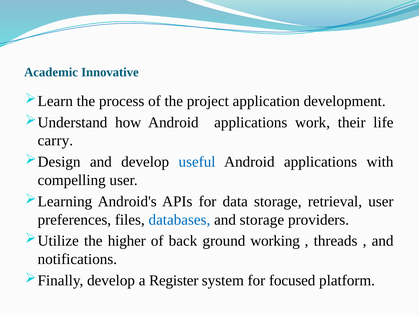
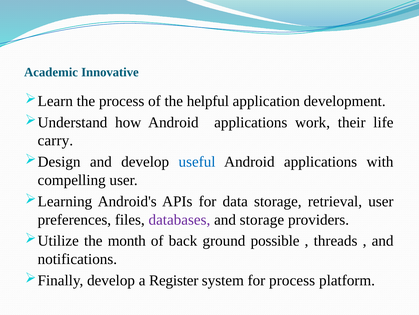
project: project -> helpful
databases colour: blue -> purple
higher: higher -> month
working: working -> possible
for focused: focused -> process
